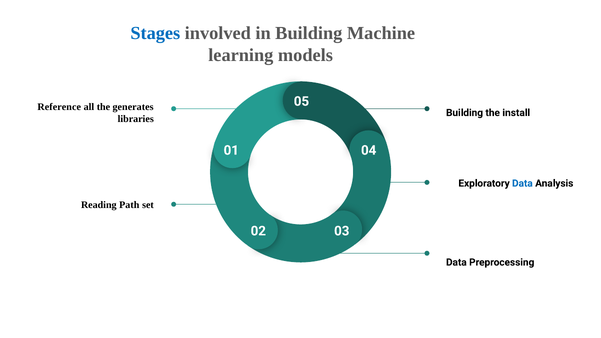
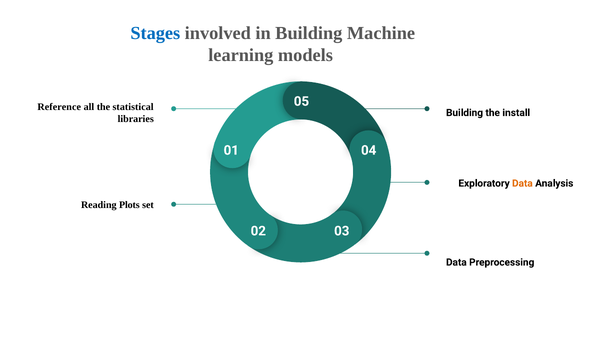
generates: generates -> statistical
Data at (522, 183) colour: blue -> orange
Path: Path -> Plots
